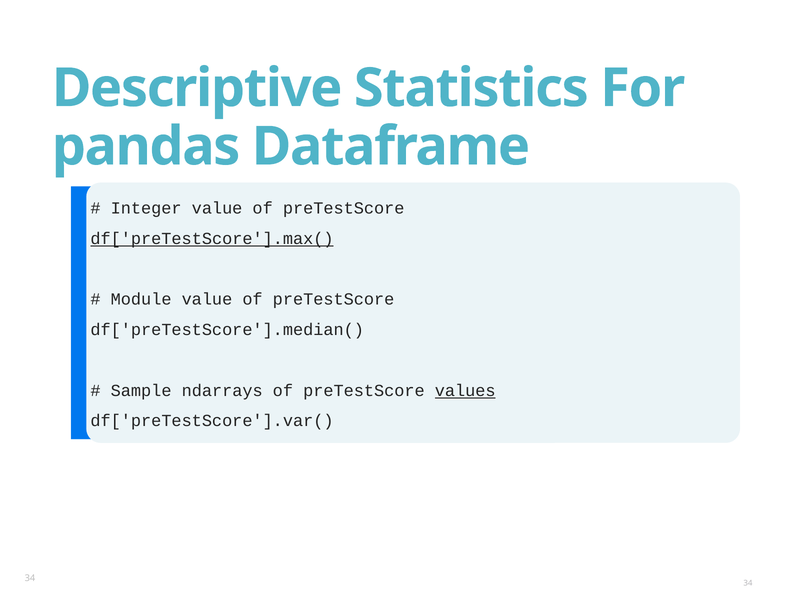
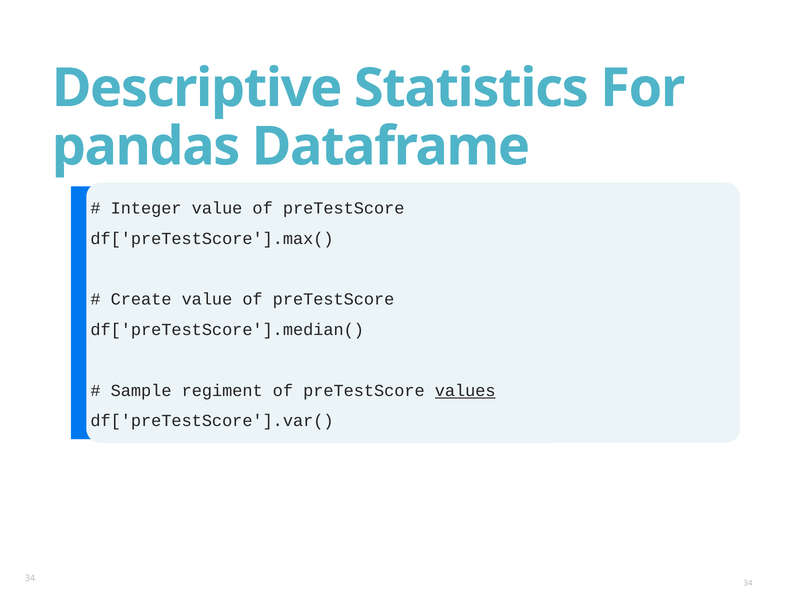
df['preTestScore'].max( underline: present -> none
Module: Module -> Create
ndarrays: ndarrays -> regiment
